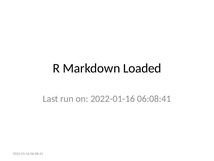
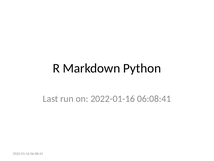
Loaded: Loaded -> Python
